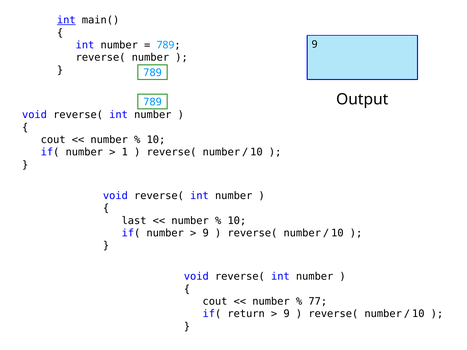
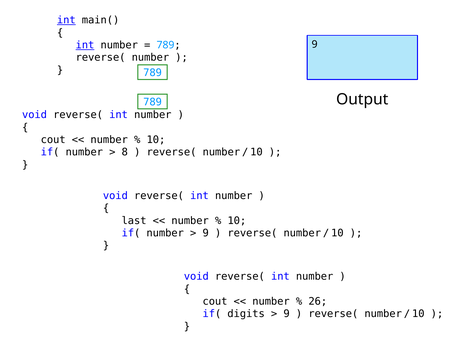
int at (85, 45) underline: none -> present
1: 1 -> 8
77: 77 -> 26
return: return -> digits
